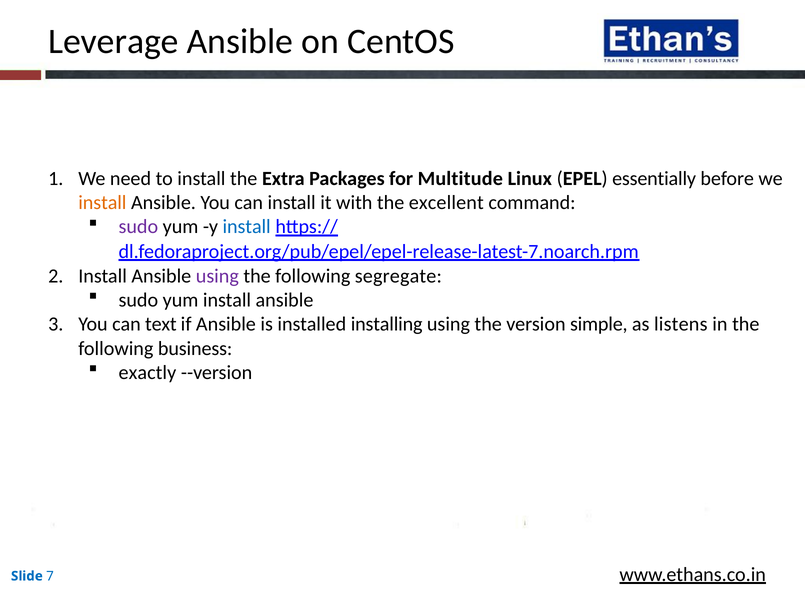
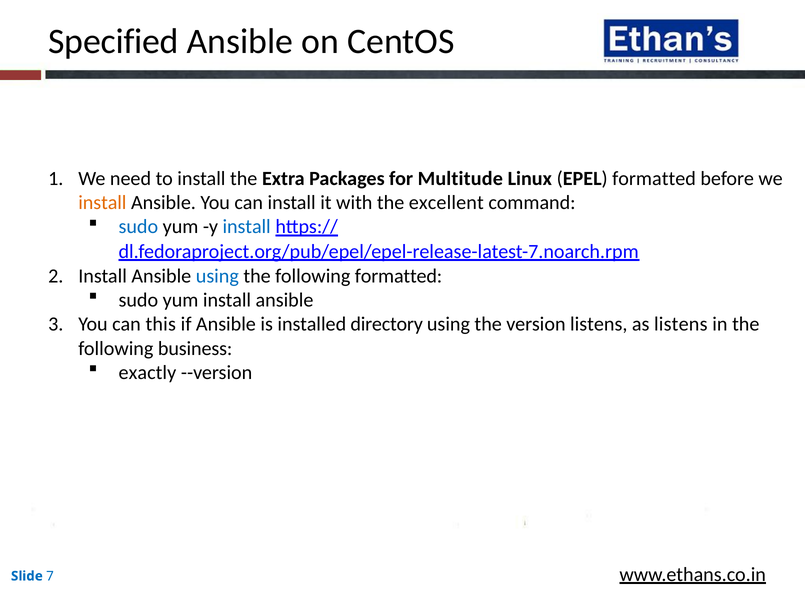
Leverage: Leverage -> Specified
EPEL essentially: essentially -> formatted
sudo at (138, 227) colour: purple -> blue
using at (217, 276) colour: purple -> blue
following segregate: segregate -> formatted
text: text -> this
installing: installing -> directory
version simple: simple -> listens
